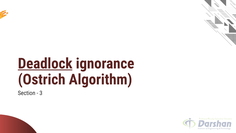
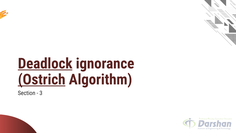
Ostrich underline: none -> present
